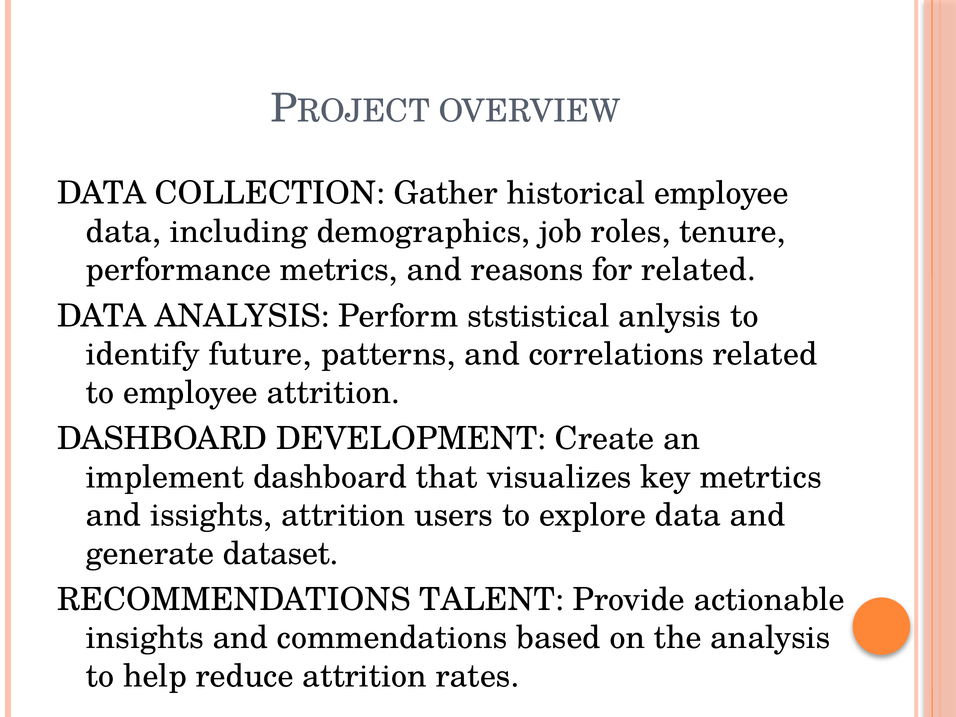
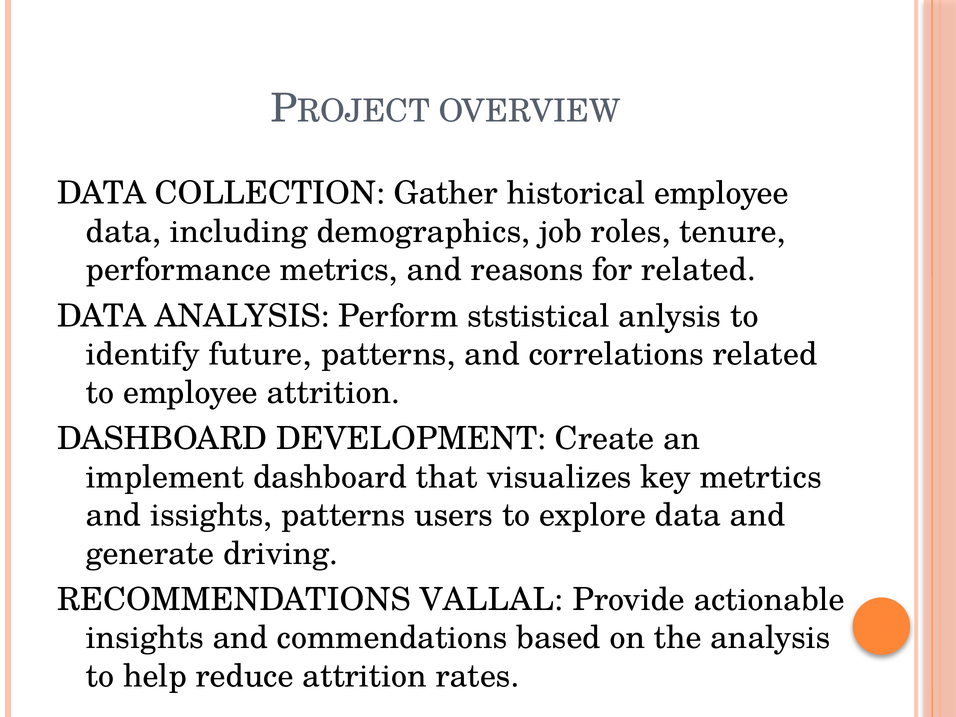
issights attrition: attrition -> patterns
dataset: dataset -> driving
TALENT: TALENT -> VALLAL
